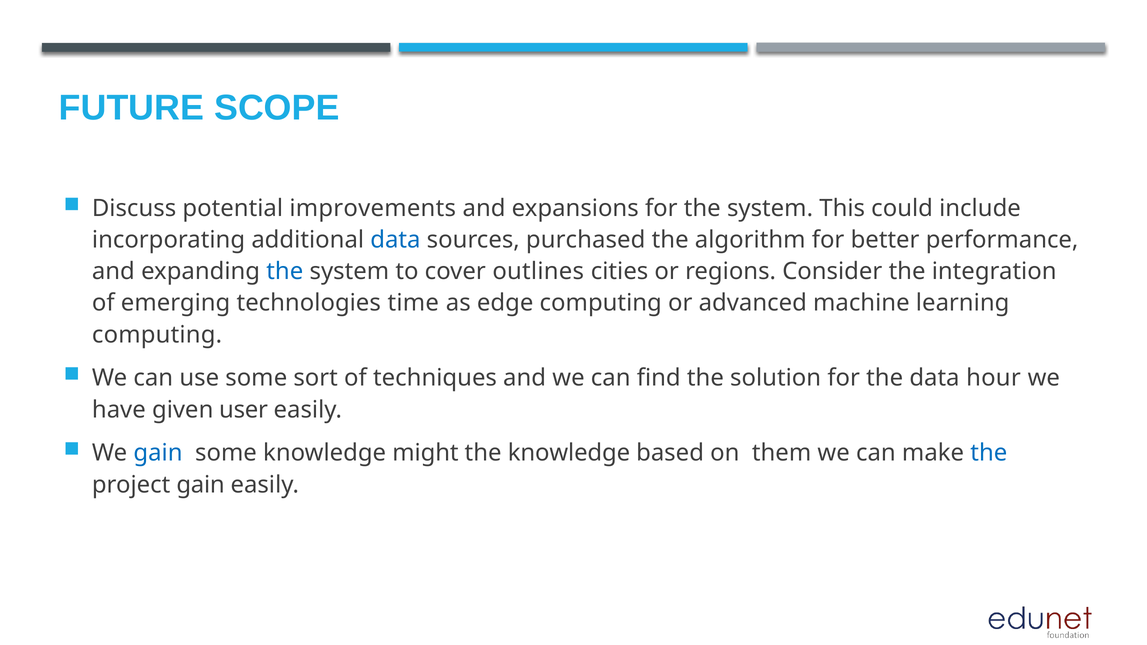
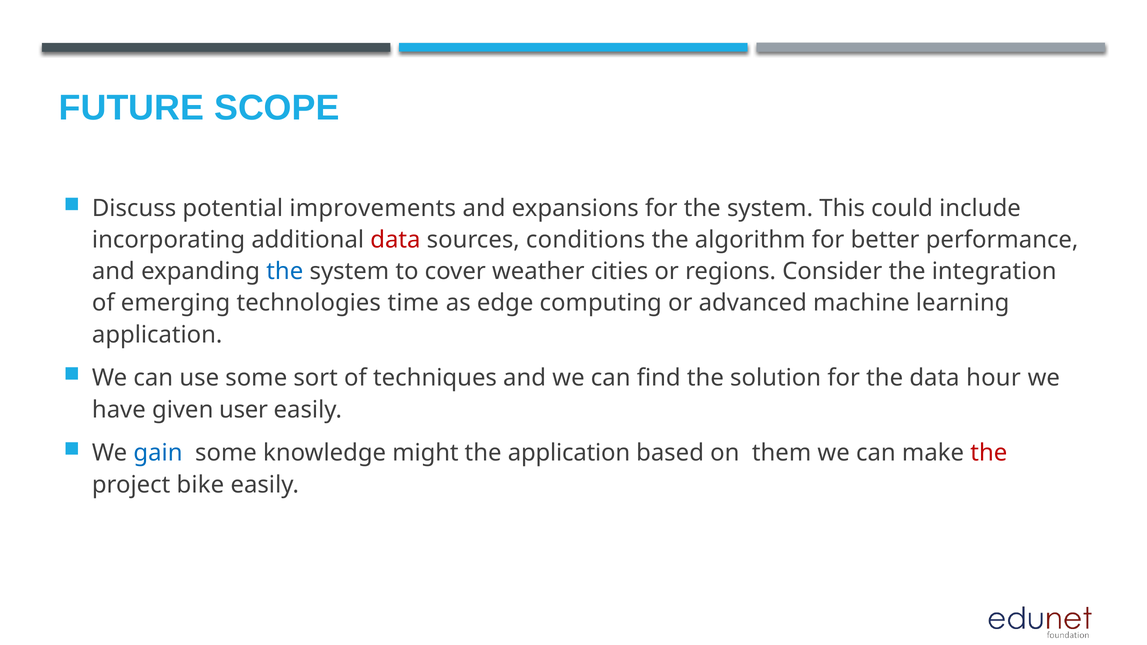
data at (395, 240) colour: blue -> red
purchased: purchased -> conditions
outlines: outlines -> weather
computing at (157, 335): computing -> application
the knowledge: knowledge -> application
the at (989, 453) colour: blue -> red
project gain: gain -> bike
